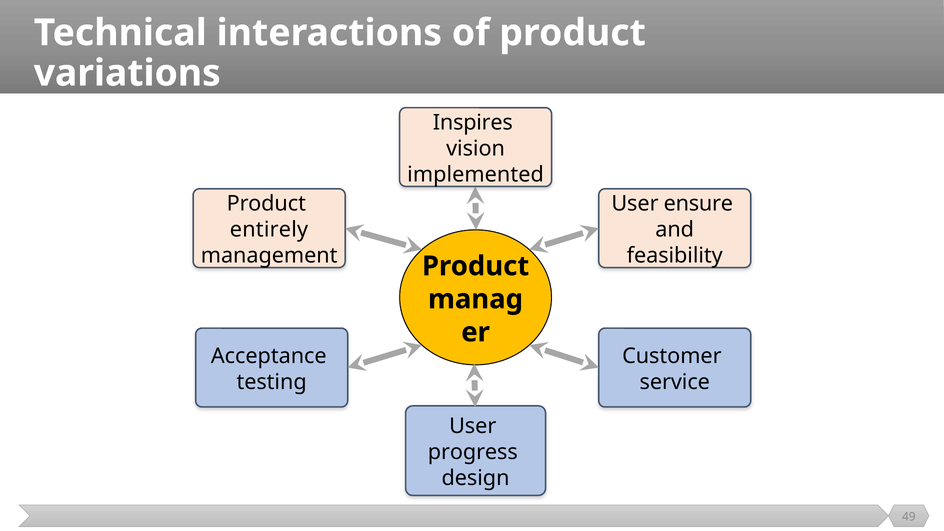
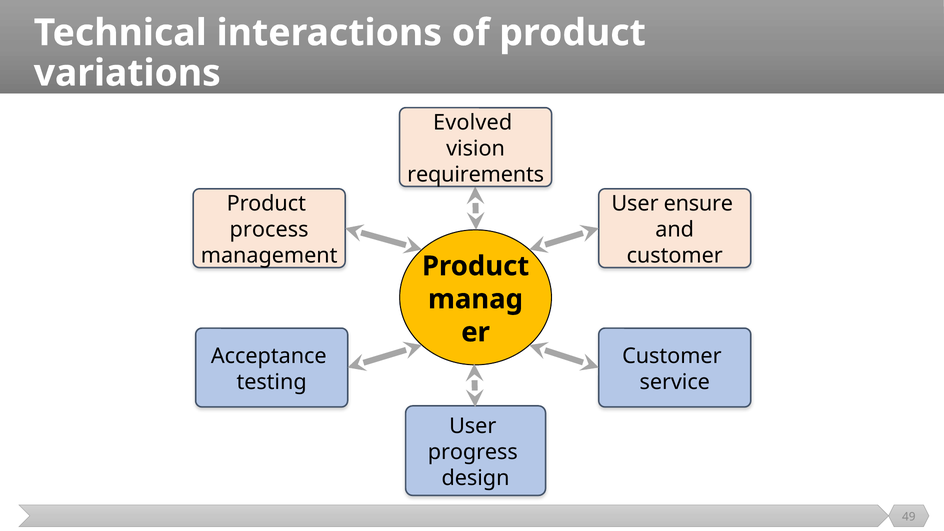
Inspires: Inspires -> Evolved
implemented: implemented -> requirements
entirely: entirely -> process
feasibility at (675, 256): feasibility -> customer
